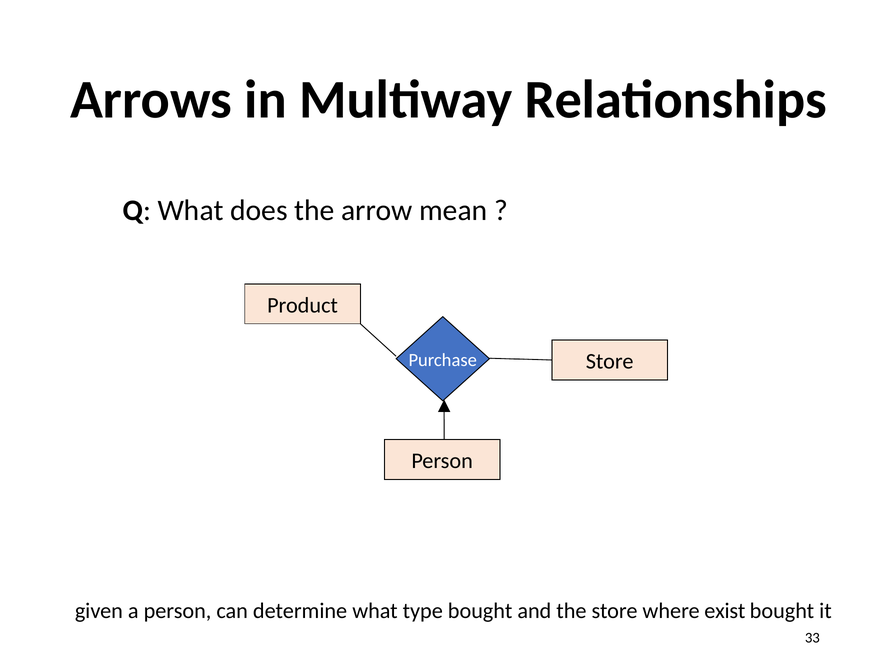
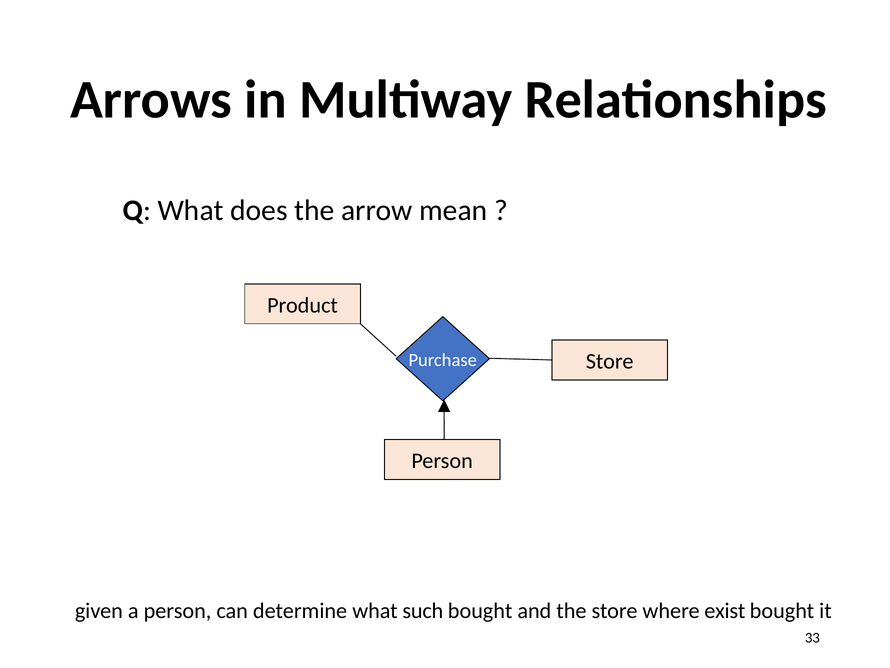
type: type -> such
